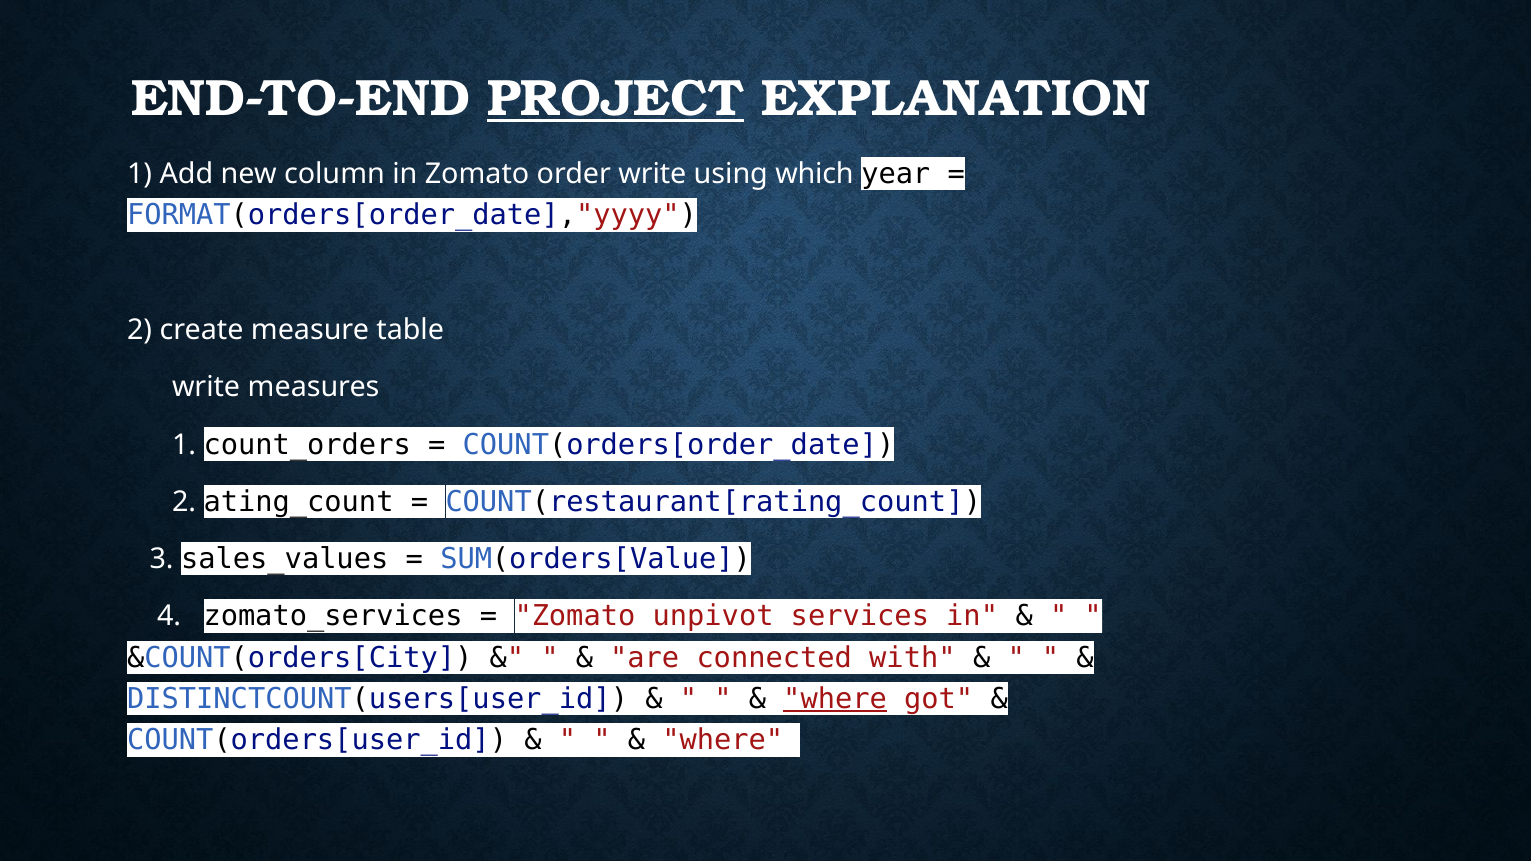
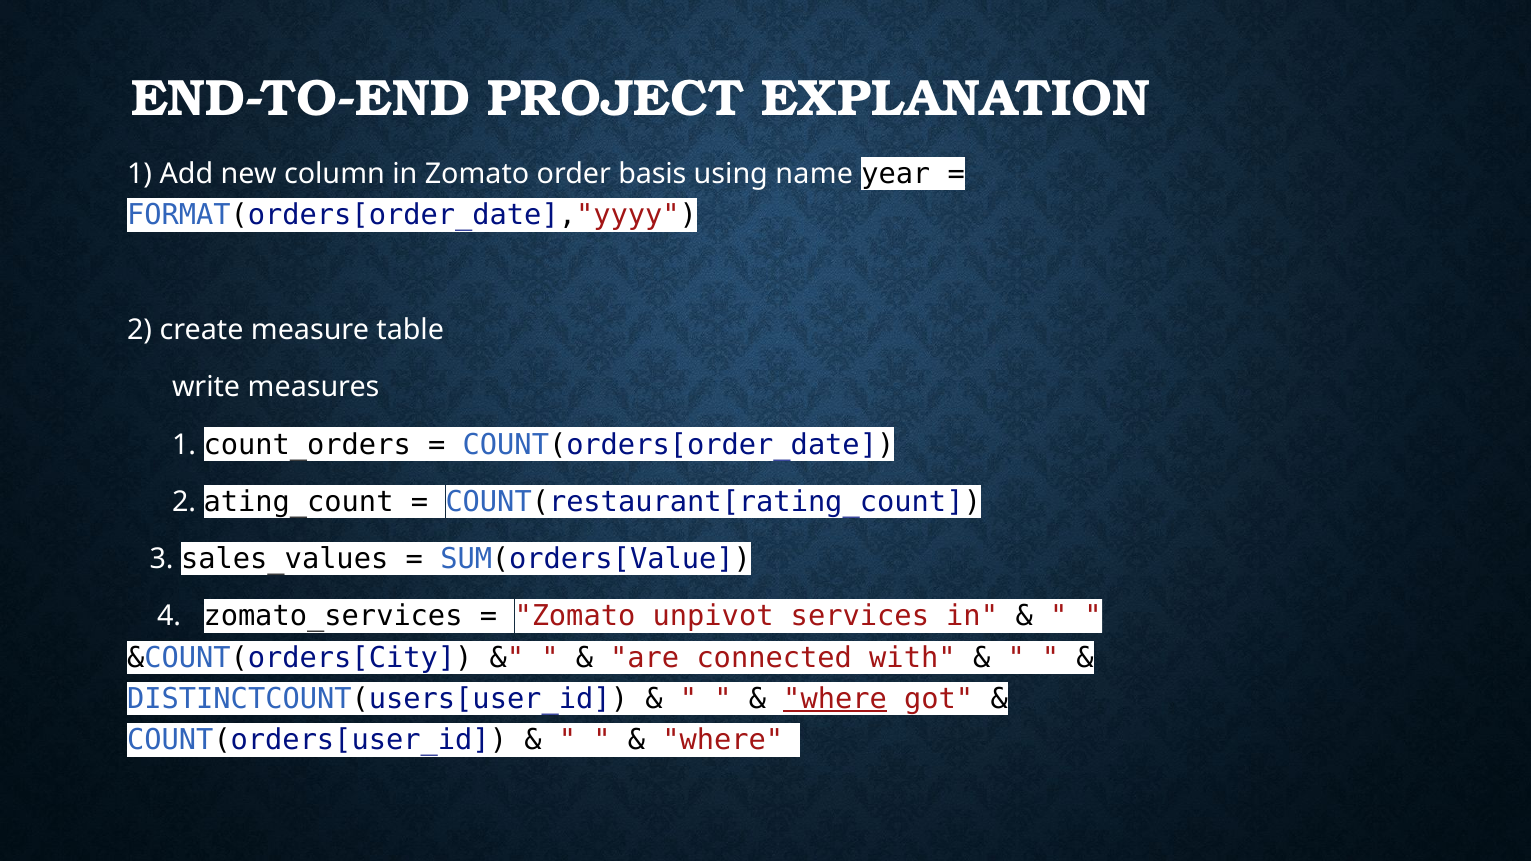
PROJECT underline: present -> none
order write: write -> basis
which: which -> name
